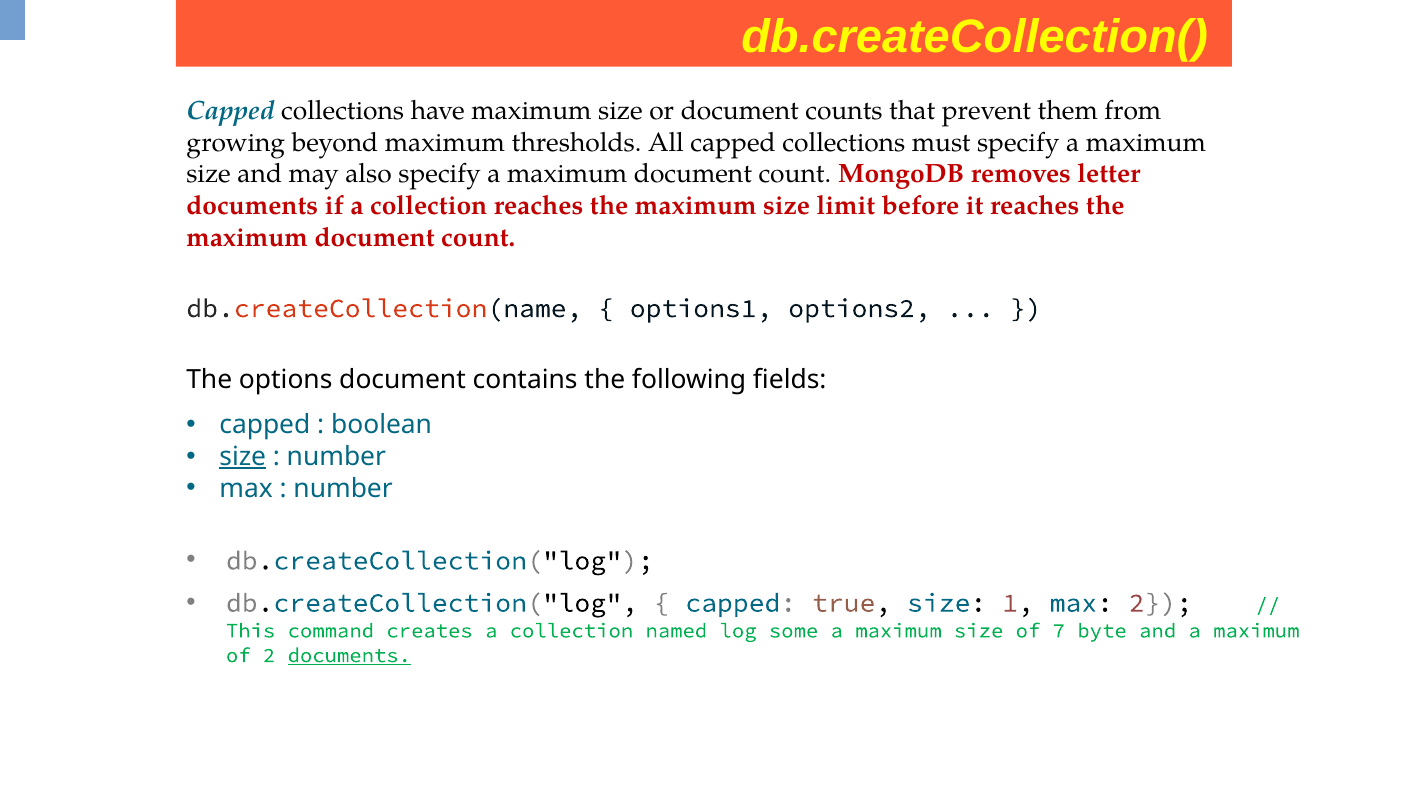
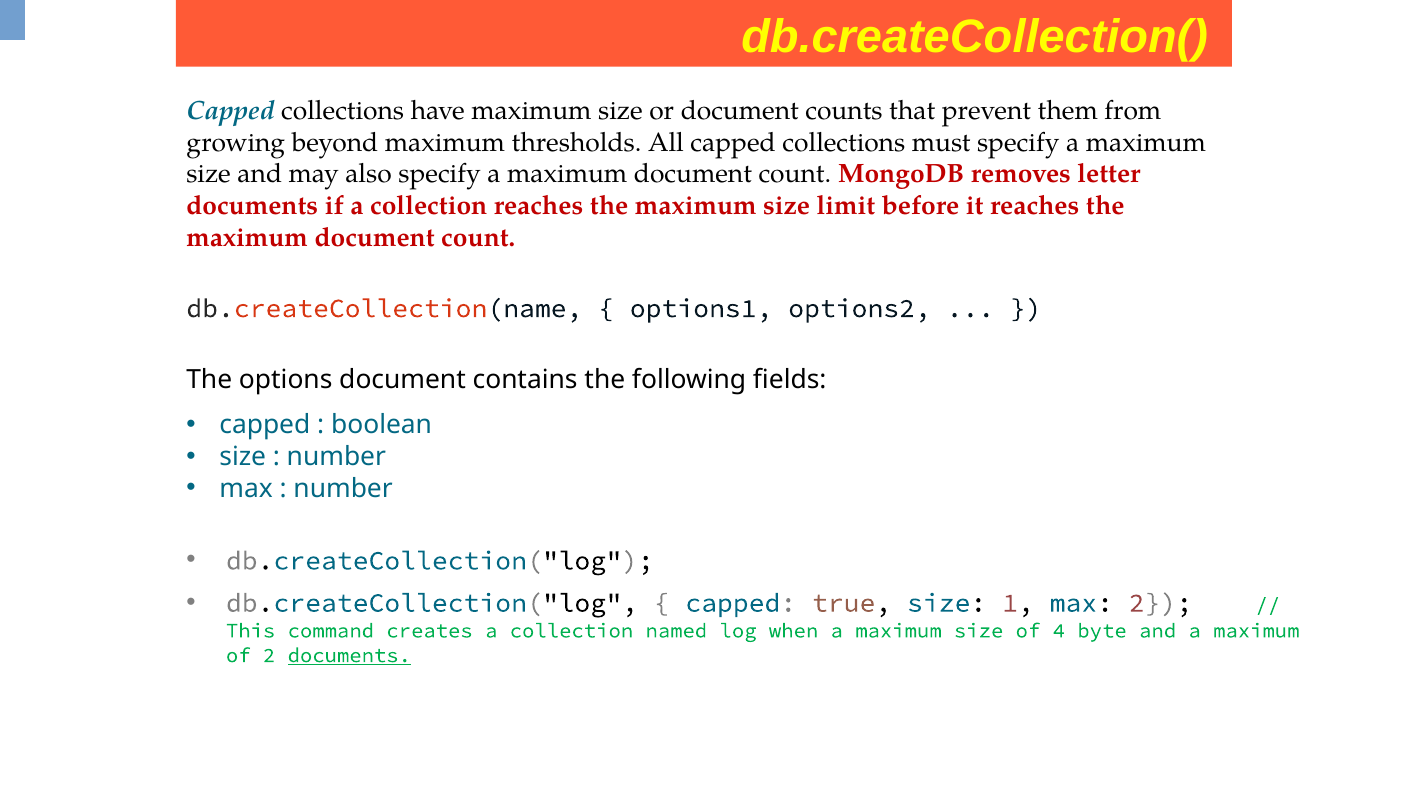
size at (243, 457) underline: present -> none
some: some -> when
7: 7 -> 4
